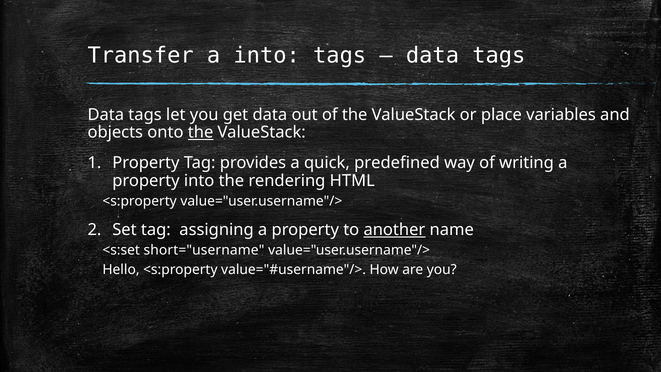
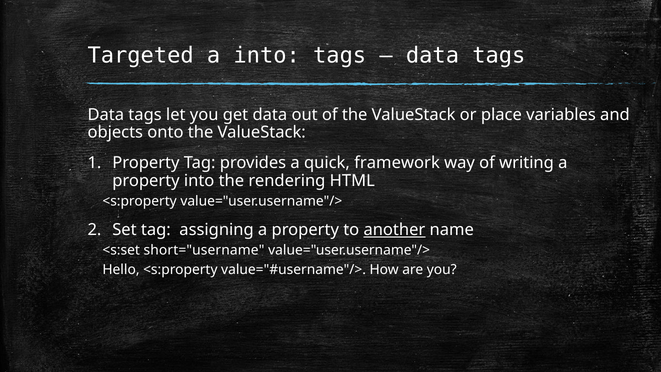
Transfer: Transfer -> Targeted
the at (201, 132) underline: present -> none
predefined: predefined -> framework
